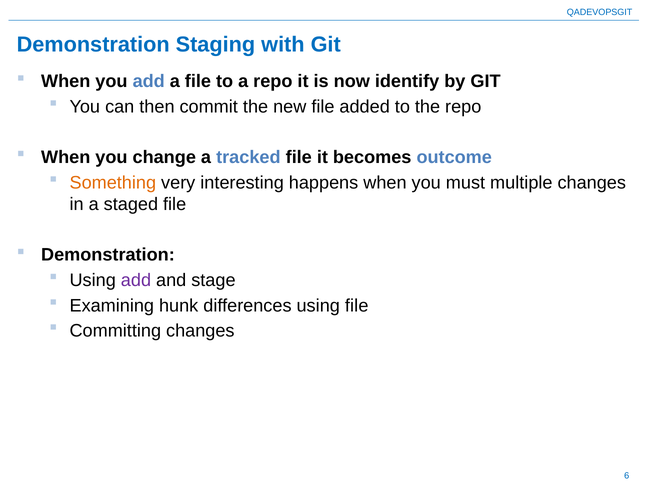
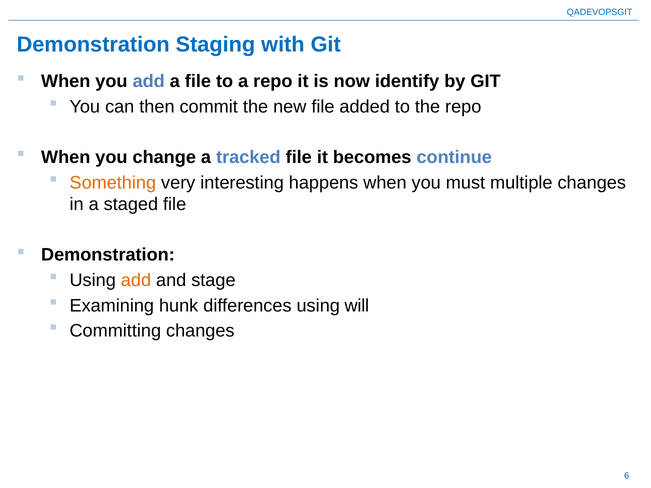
outcome: outcome -> continue
add at (136, 280) colour: purple -> orange
using file: file -> will
